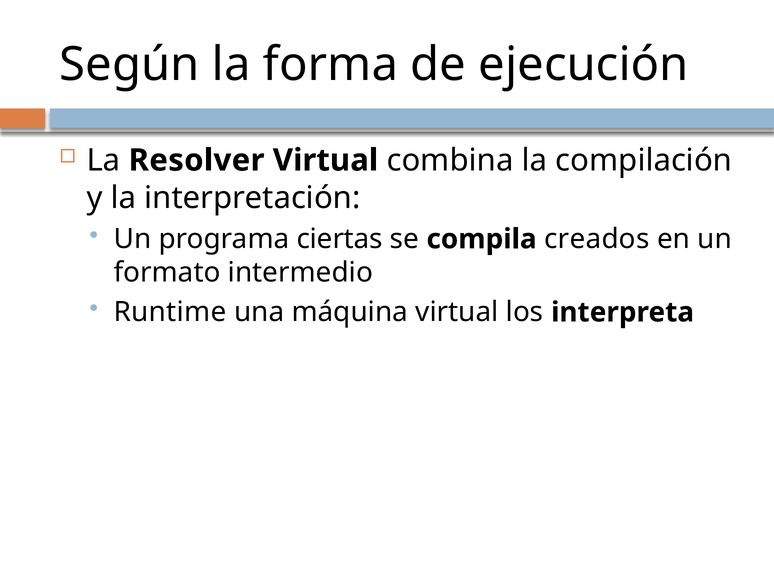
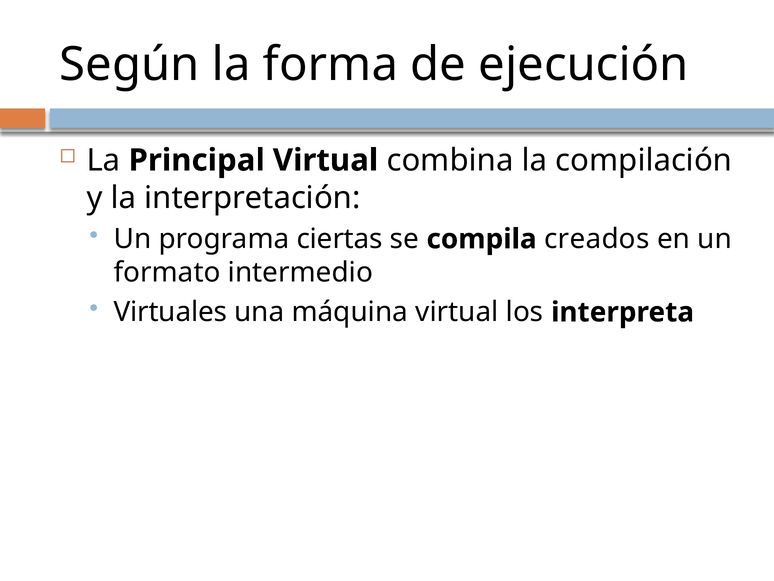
Resolver: Resolver -> Principal
Runtime: Runtime -> Virtuales
